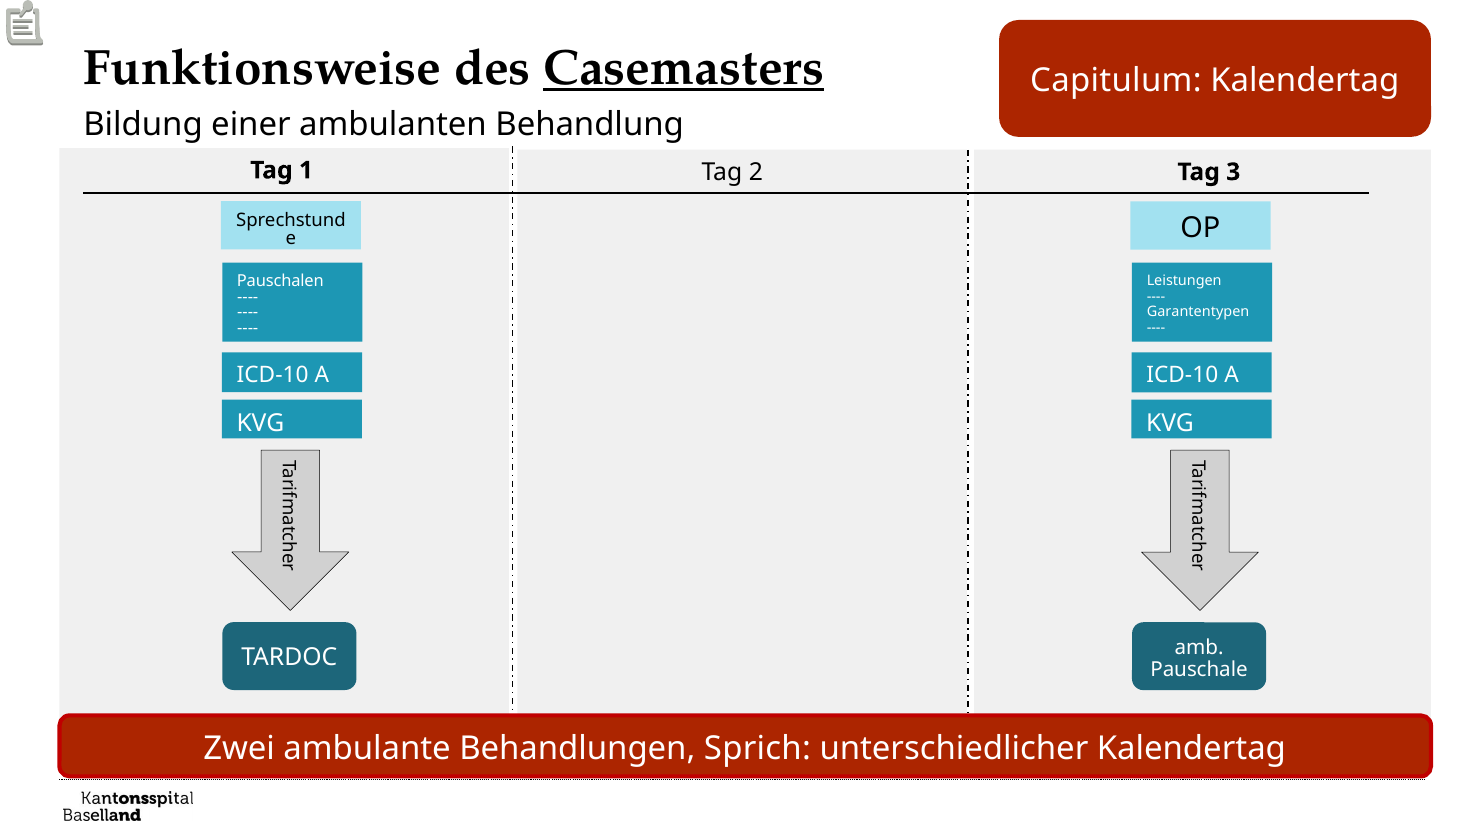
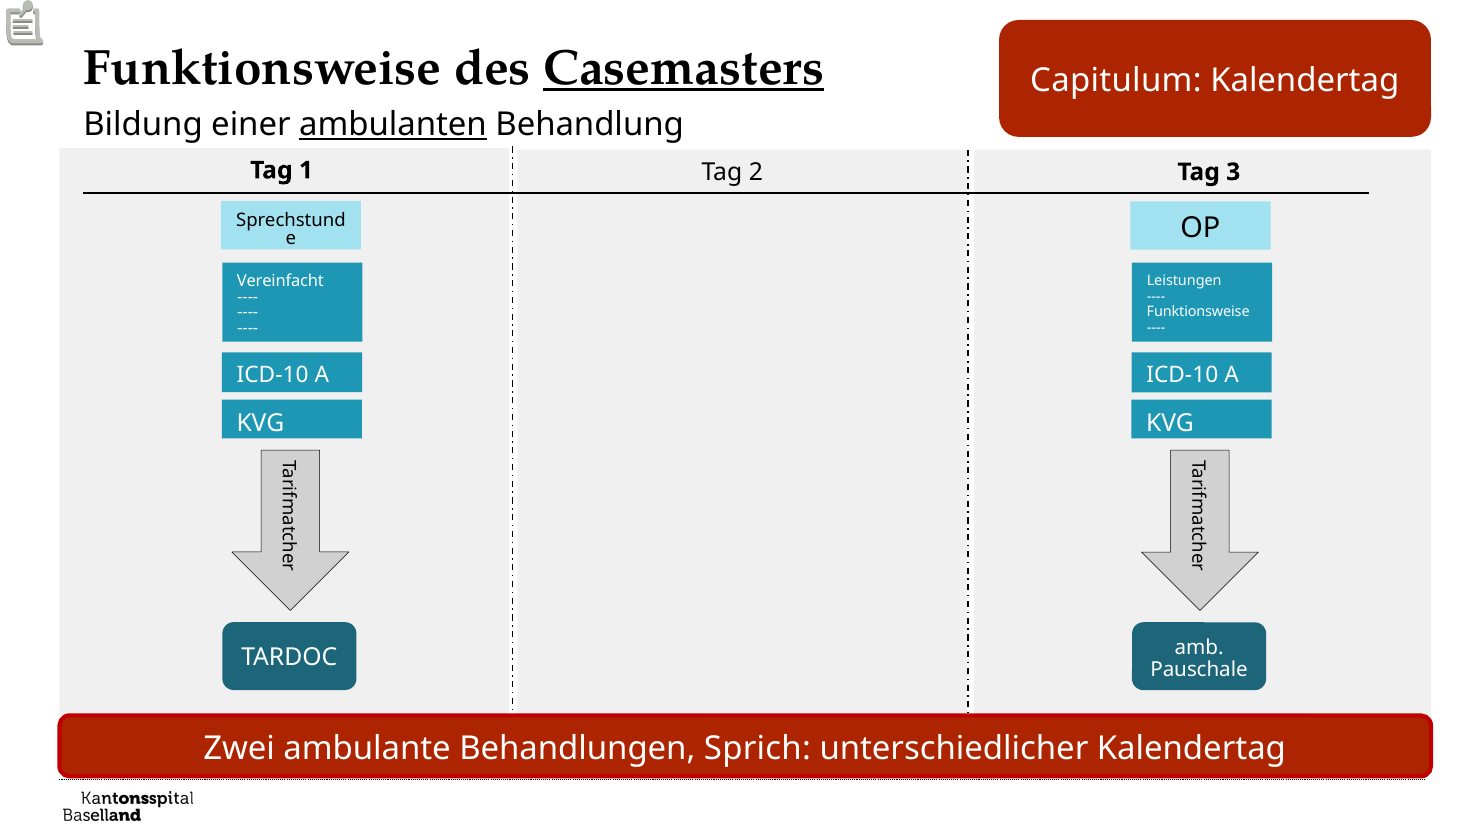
ambulanten underline: none -> present
Pauschalen: Pauschalen -> Vereinfacht
Garantentypen at (1198, 312): Garantentypen -> Funktionsweise
